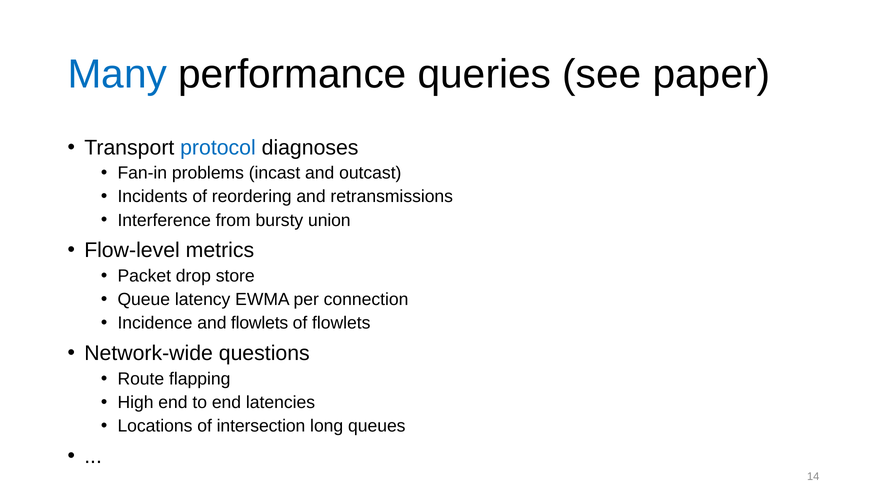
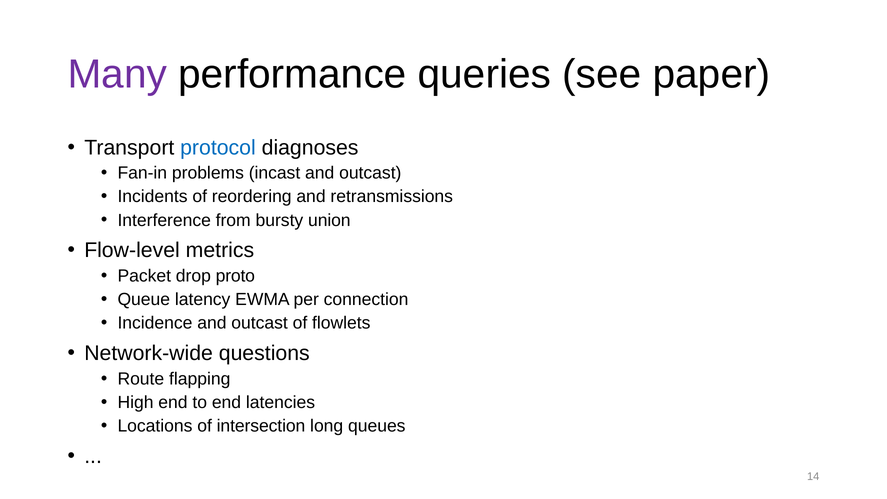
Many colour: blue -> purple
store: store -> proto
Incidence and flowlets: flowlets -> outcast
